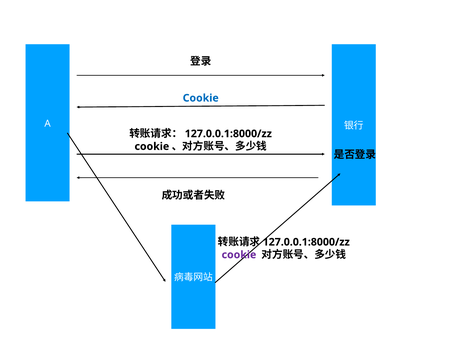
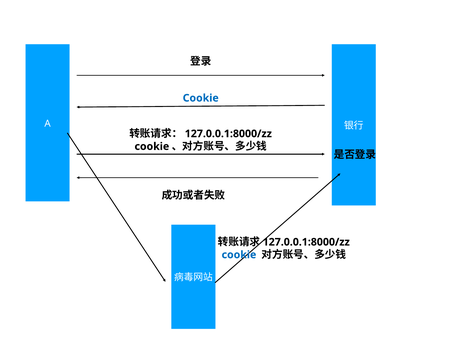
cookie at (239, 254) colour: purple -> blue
